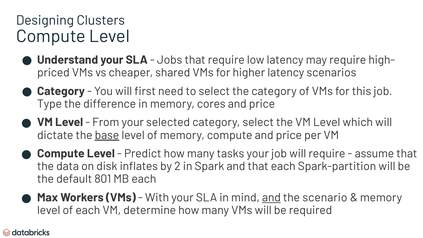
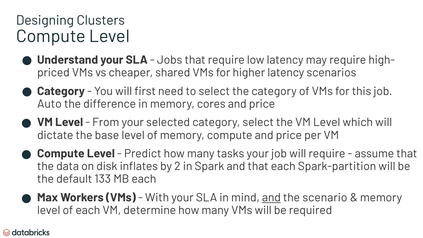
Type: Type -> Auto
base underline: present -> none
801: 801 -> 133
